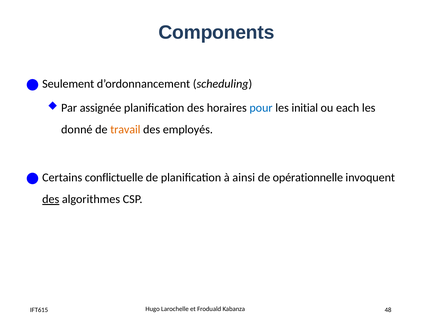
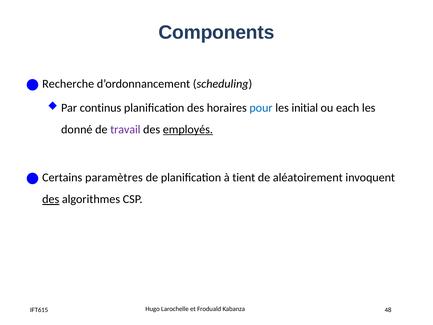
Seulement: Seulement -> Recherche
assignée: assignée -> continus
travail colour: orange -> purple
employés underline: none -> present
conflictuelle: conflictuelle -> paramètres
ainsi: ainsi -> tient
opérationnelle: opérationnelle -> aléatoirement
